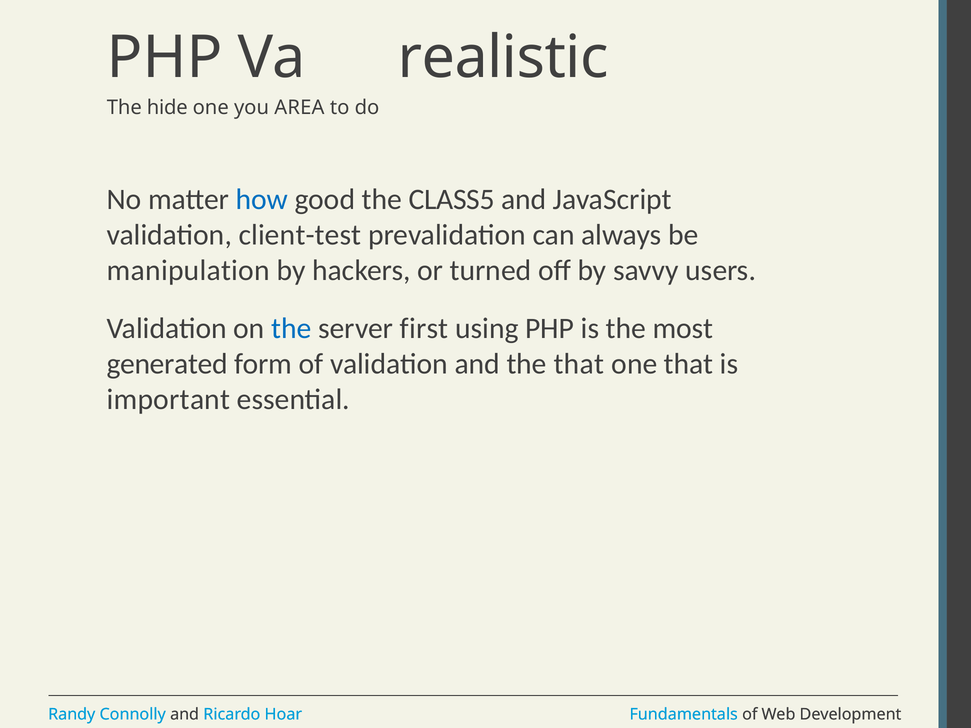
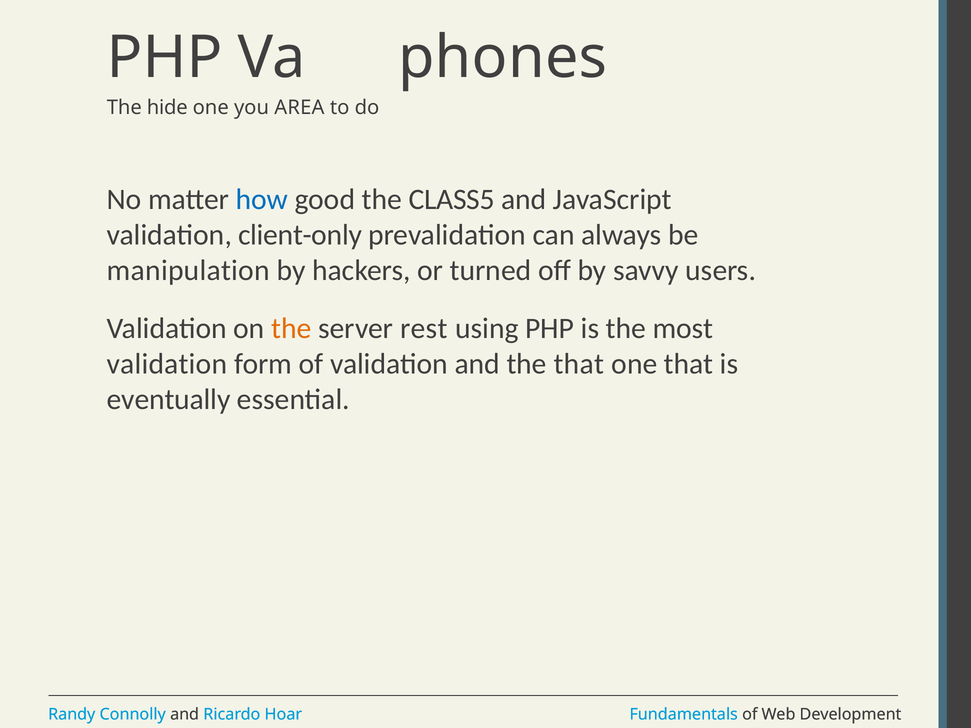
realistic: realistic -> phones
client-test: client-test -> client-only
the at (291, 328) colour: blue -> orange
first: first -> rest
generated at (167, 364): generated -> validation
important: important -> eventually
